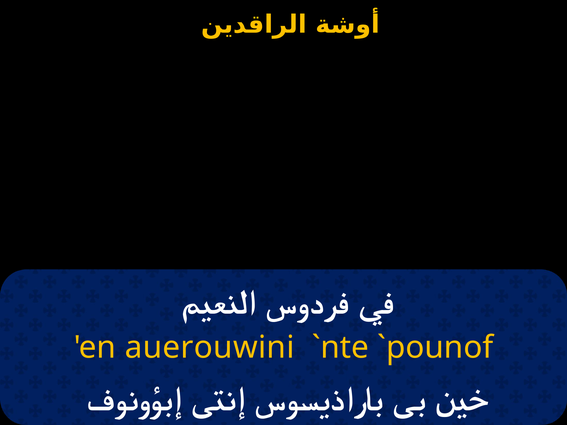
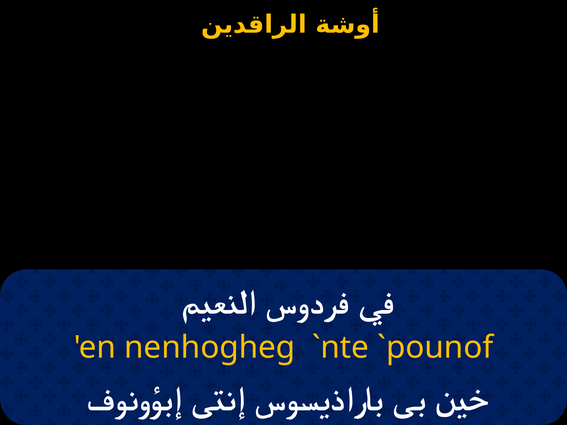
auerouwini: auerouwini -> nenhogheg
